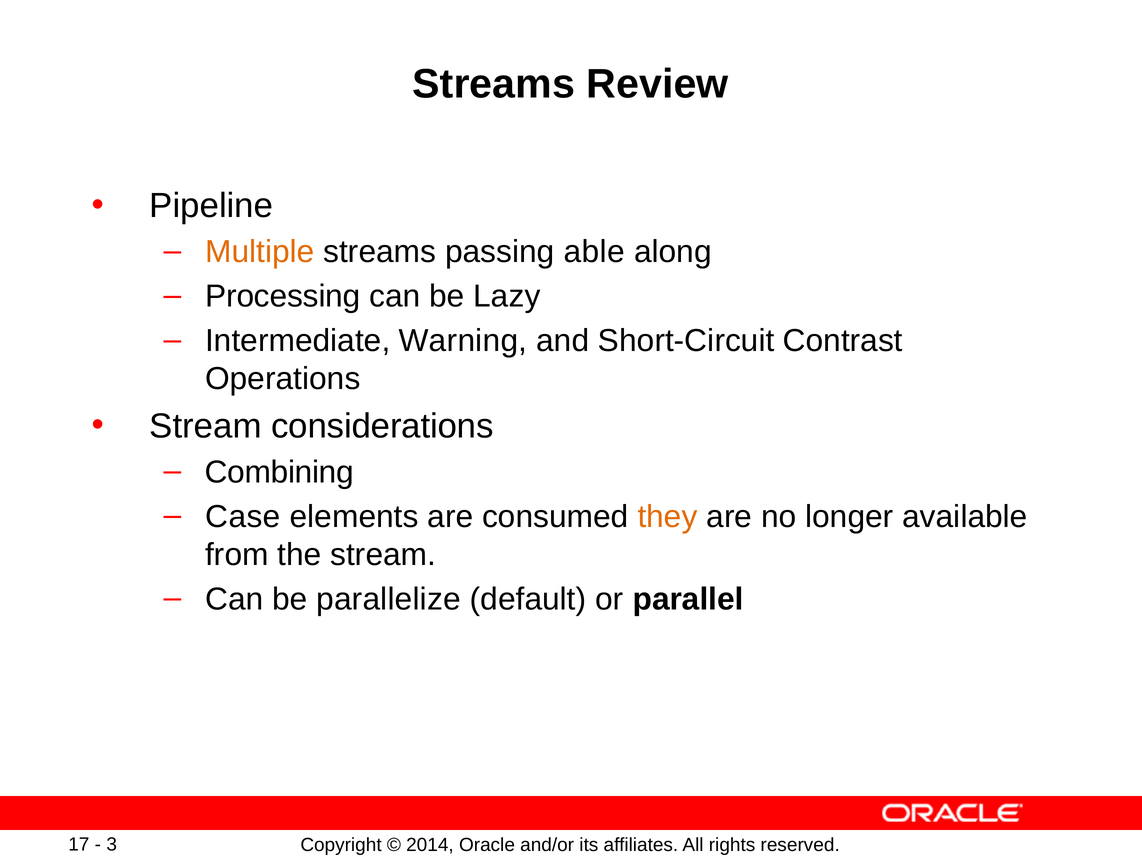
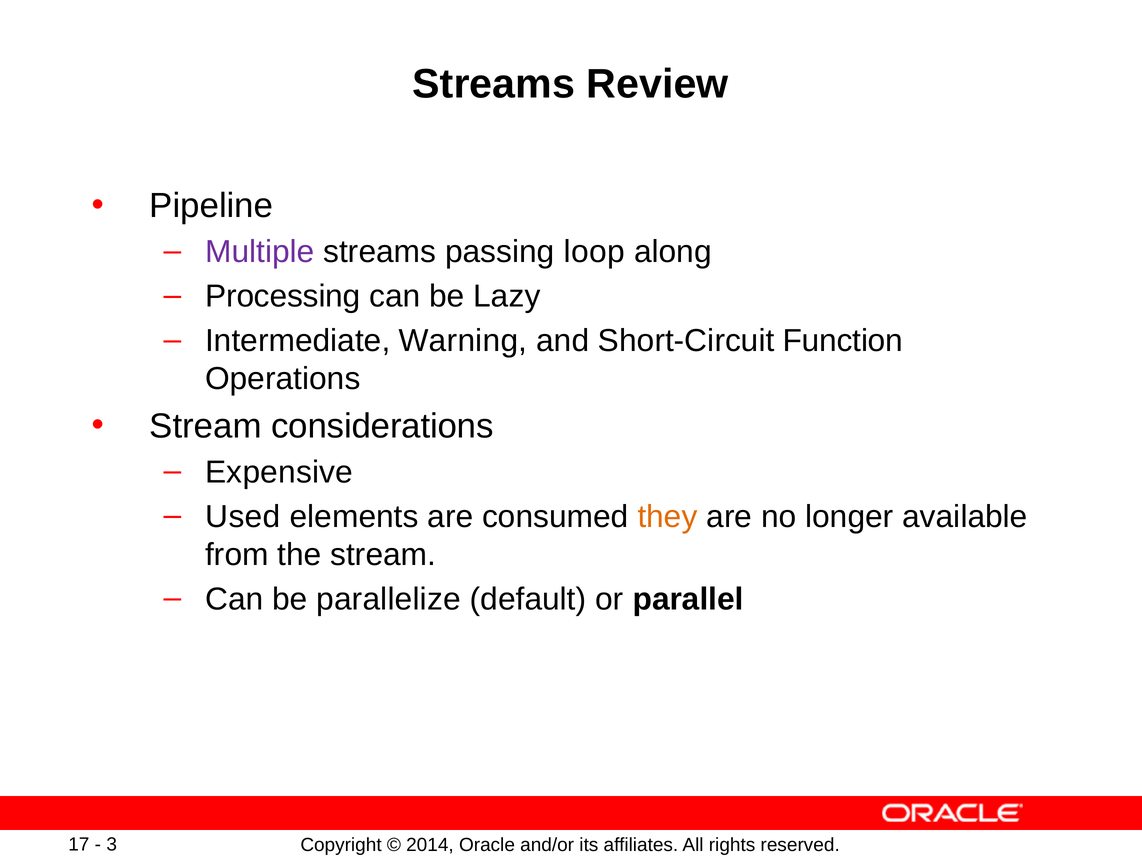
Multiple colour: orange -> purple
able: able -> loop
Contrast: Contrast -> Function
Combining: Combining -> Expensive
Case: Case -> Used
